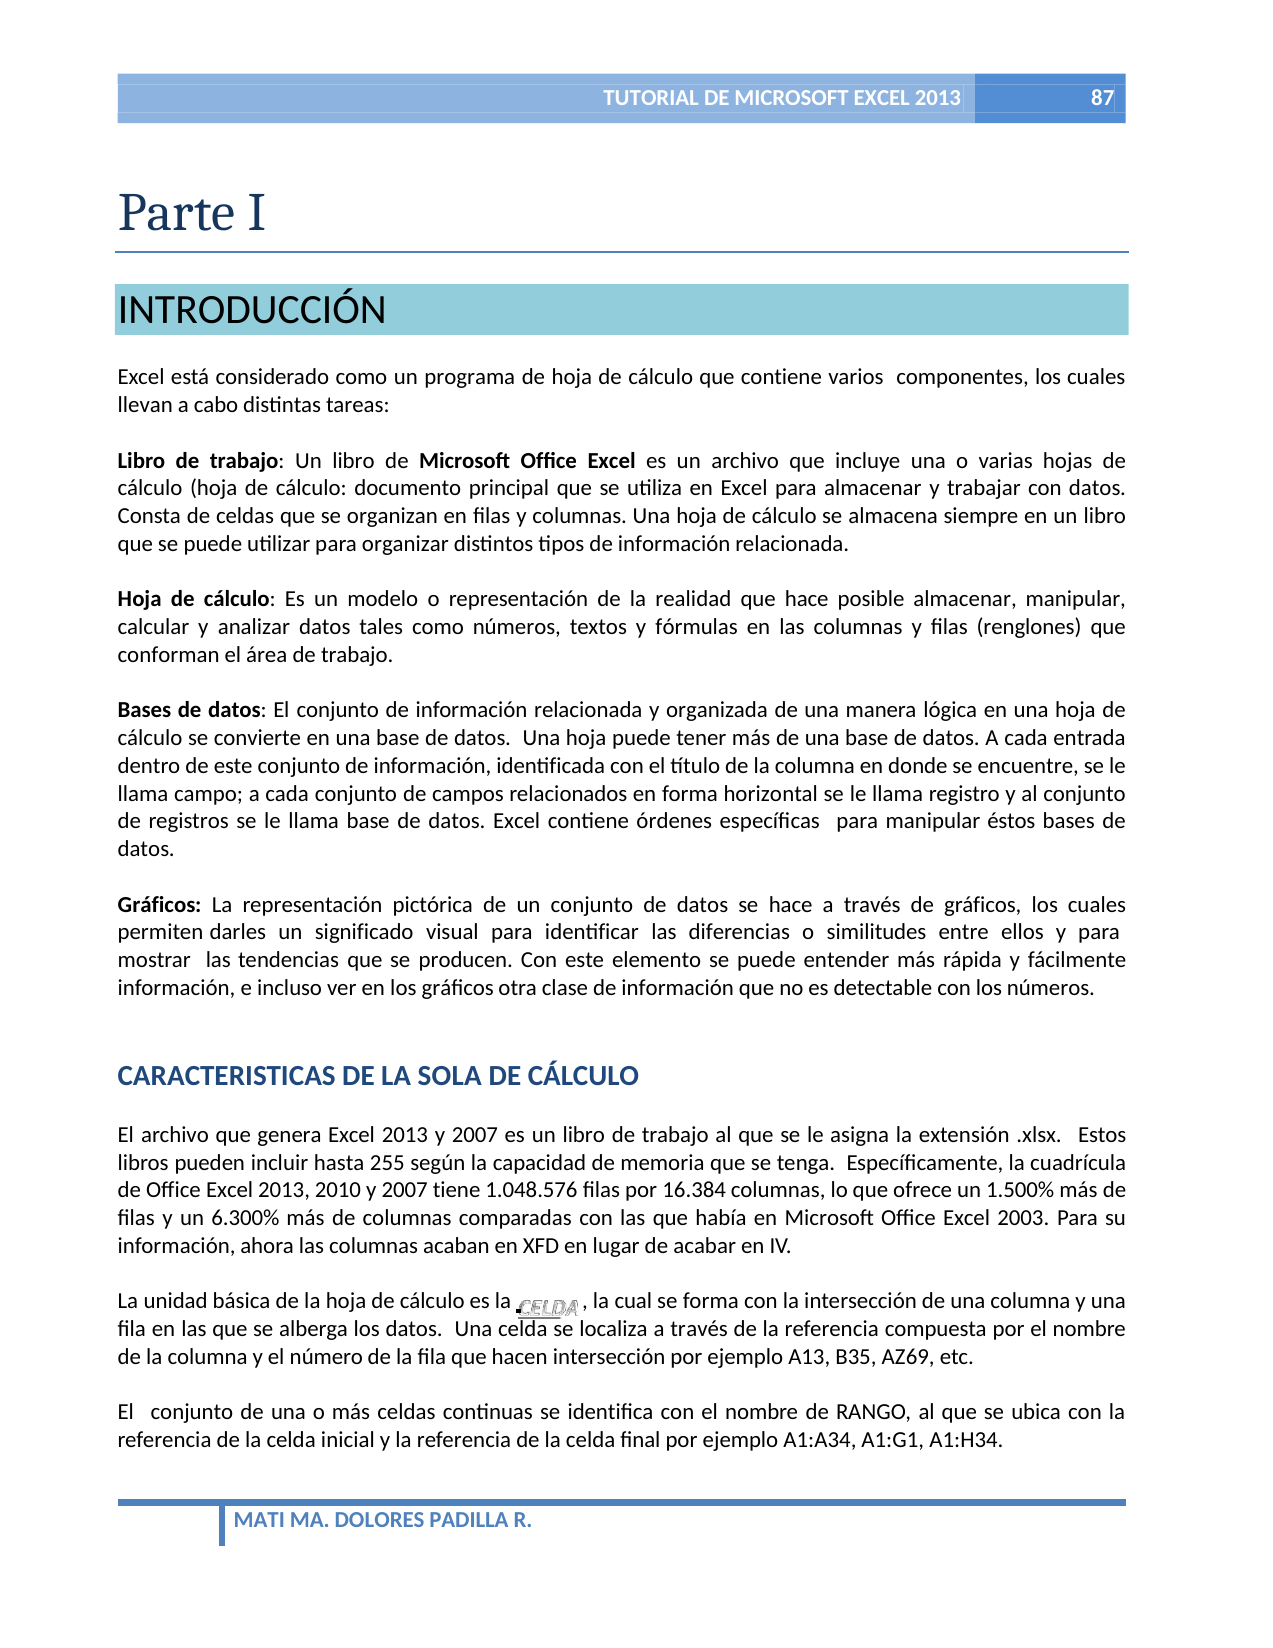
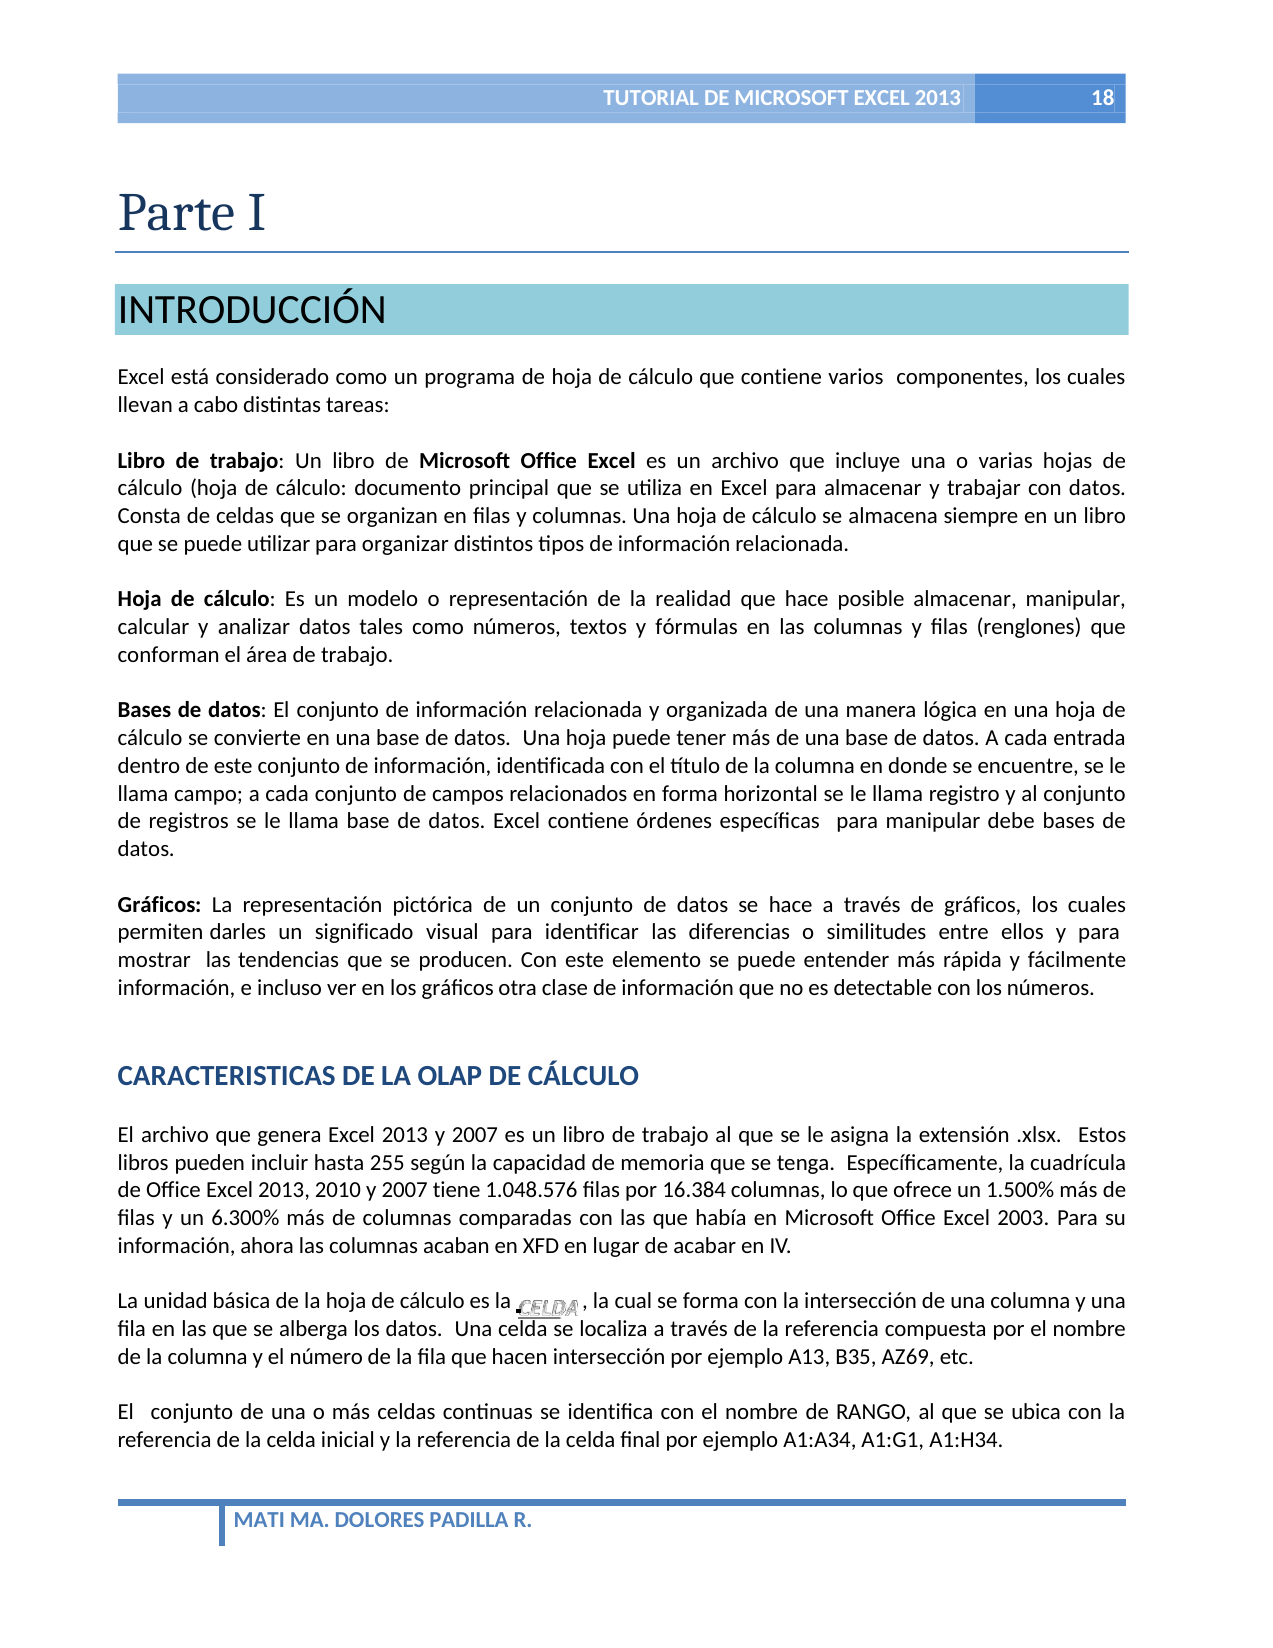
87: 87 -> 18
éstos: éstos -> debe
SOLA: SOLA -> OLAP
